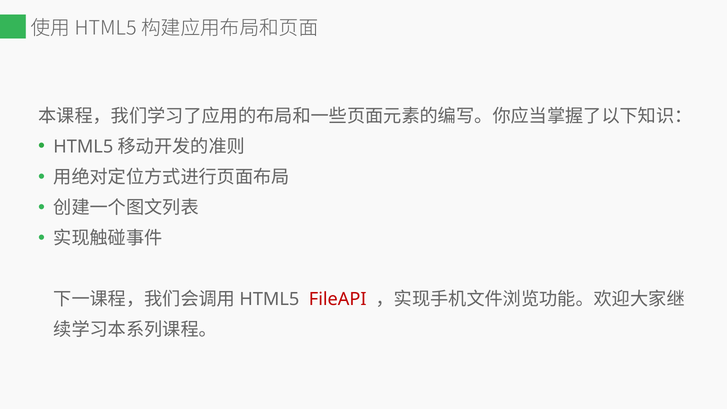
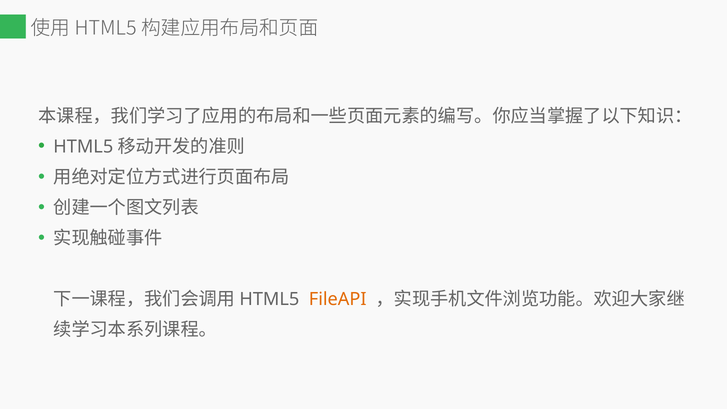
FileAPI colour: red -> orange
